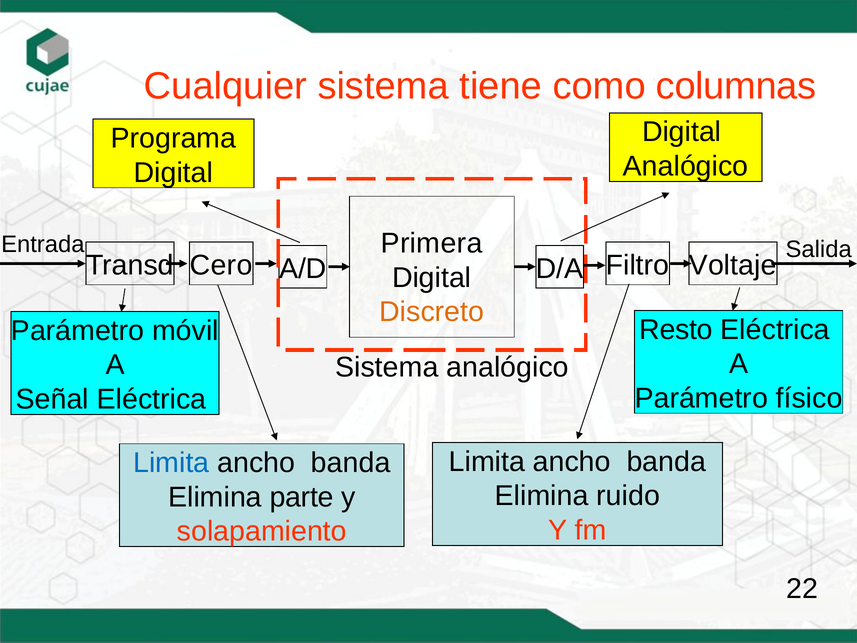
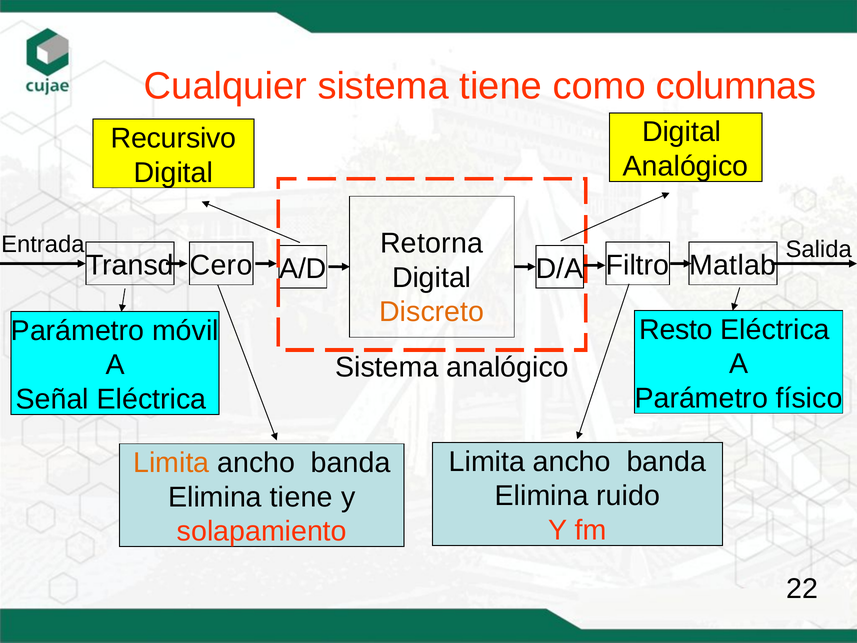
Programa: Programa -> Recursivo
Primera: Primera -> Retorna
Voltaje: Voltaje -> Matlab
Limita at (171, 463) colour: blue -> orange
Elimina parte: parte -> tiene
